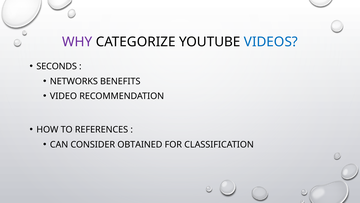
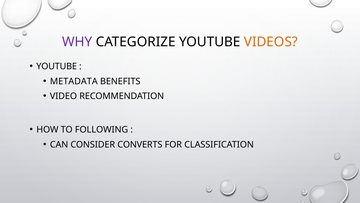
VIDEOS colour: blue -> orange
SECONDS at (57, 66): SECONDS -> YOUTUBE
NETWORKS: NETWORKS -> METADATA
REFERENCES: REFERENCES -> FOLLOWING
OBTAINED: OBTAINED -> CONVERTS
